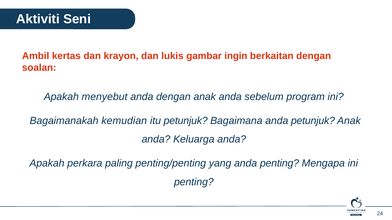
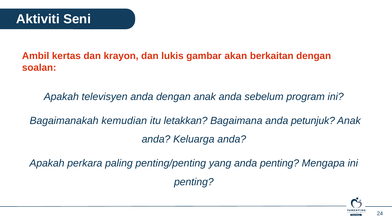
ingin: ingin -> akan
menyebut: menyebut -> televisyen
itu petunjuk: petunjuk -> letakkan
